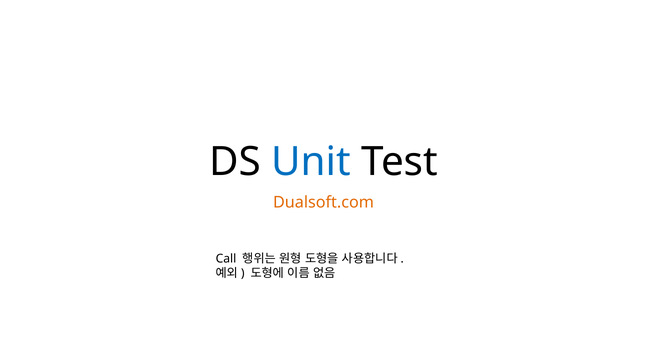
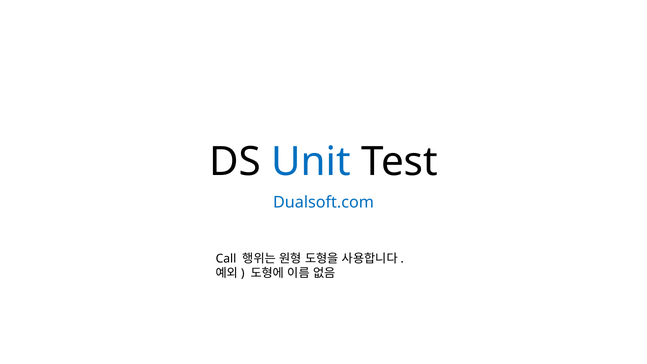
Dualsoft.com colour: orange -> blue
